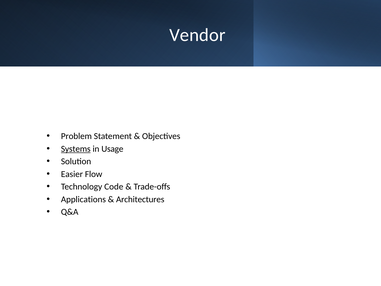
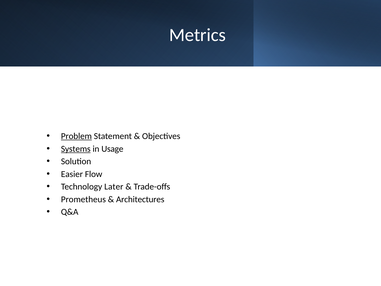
Vendor: Vendor -> Metrics
Problem underline: none -> present
Code: Code -> Later
Applications: Applications -> Prometheus
